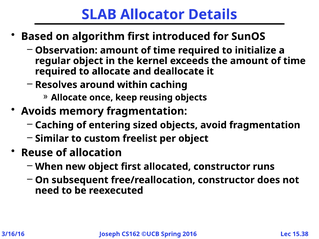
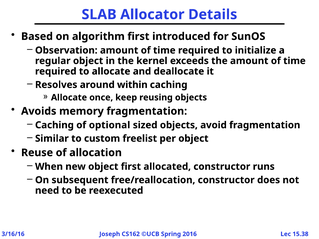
entering: entering -> optional
